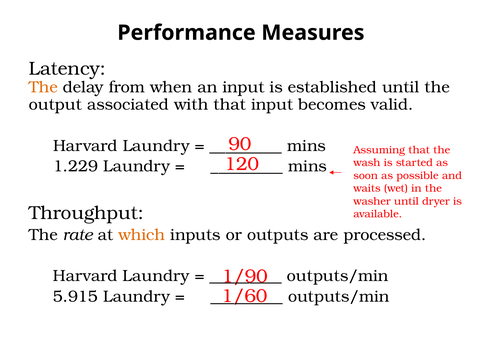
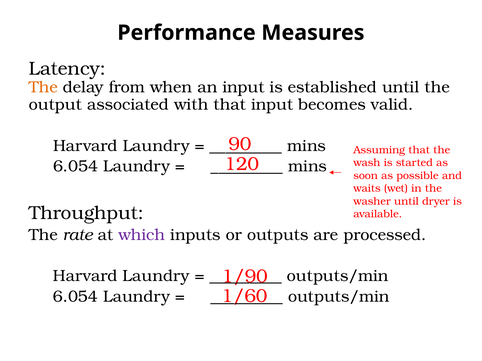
1.229 at (76, 166): 1.229 -> 6.054
which colour: orange -> purple
5.915 at (75, 297): 5.915 -> 6.054
